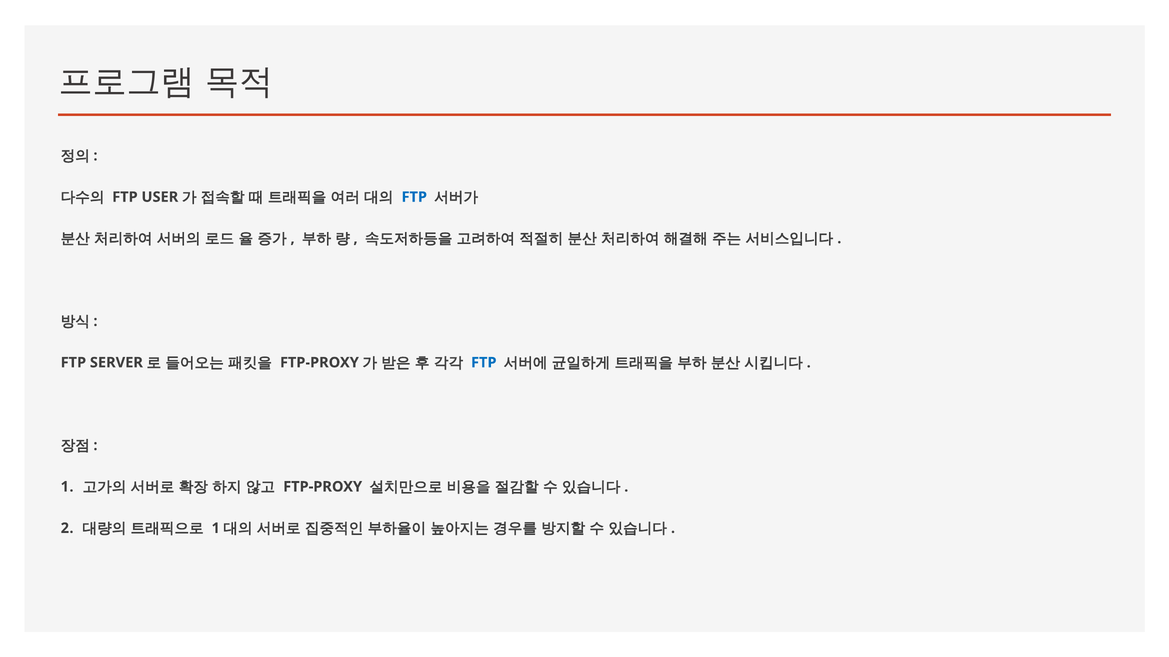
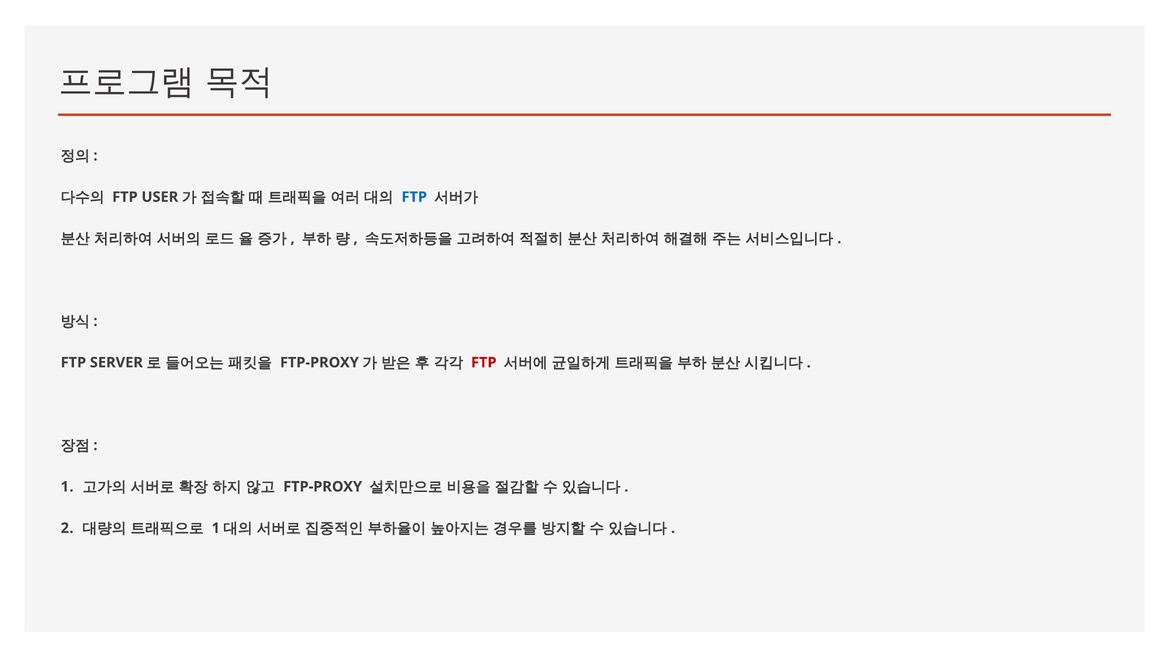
FTP at (484, 363) colour: blue -> red
